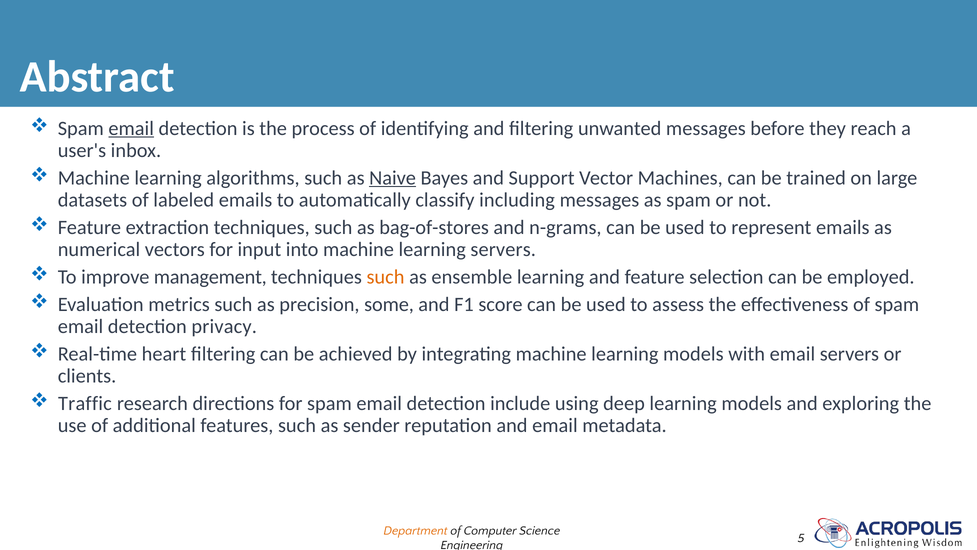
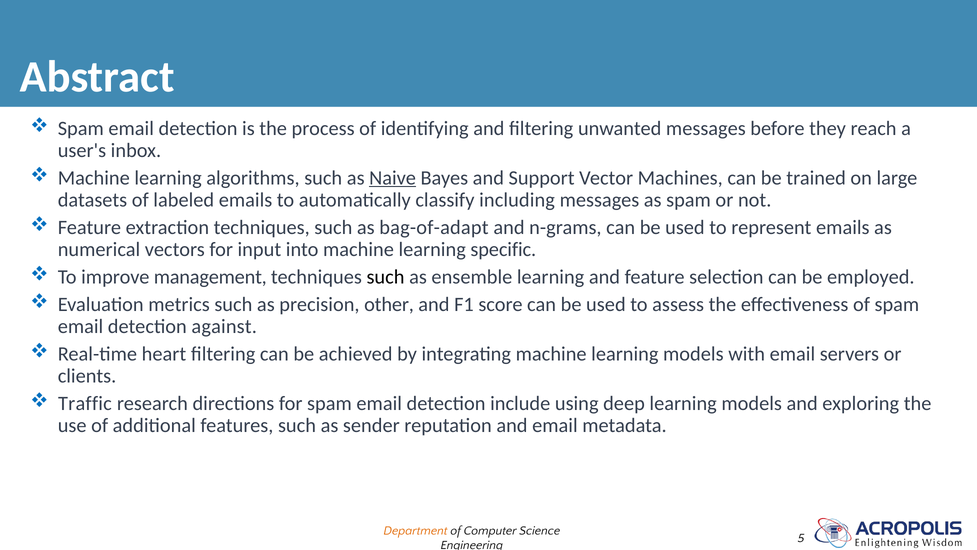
email at (131, 128) underline: present -> none
bag-of-stores: bag-of-stores -> bag-of-adapt
learning servers: servers -> specific
such at (386, 277) colour: orange -> black
some: some -> other
privacy: privacy -> against
